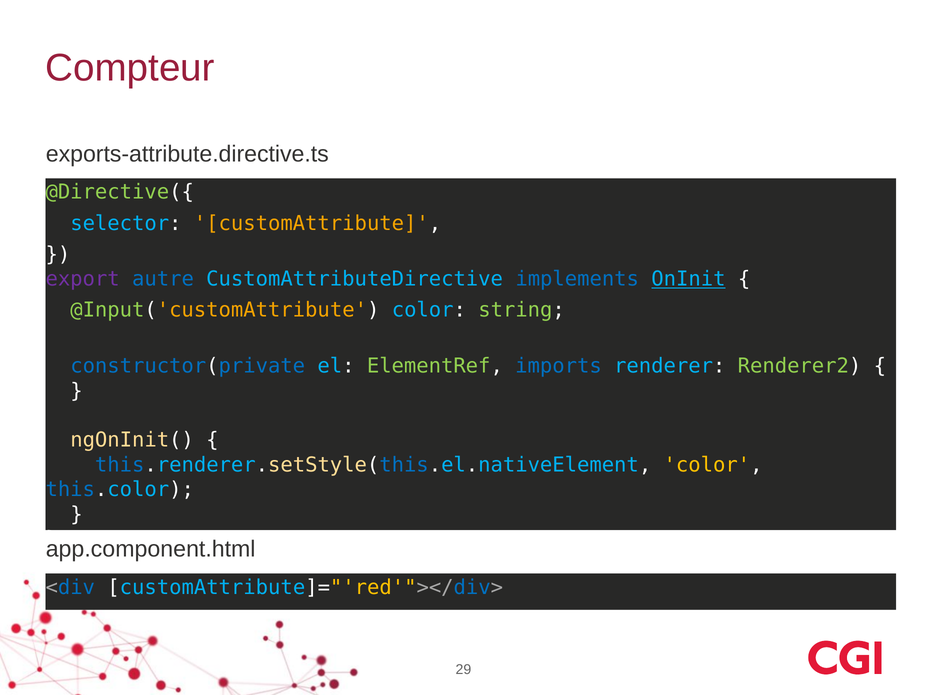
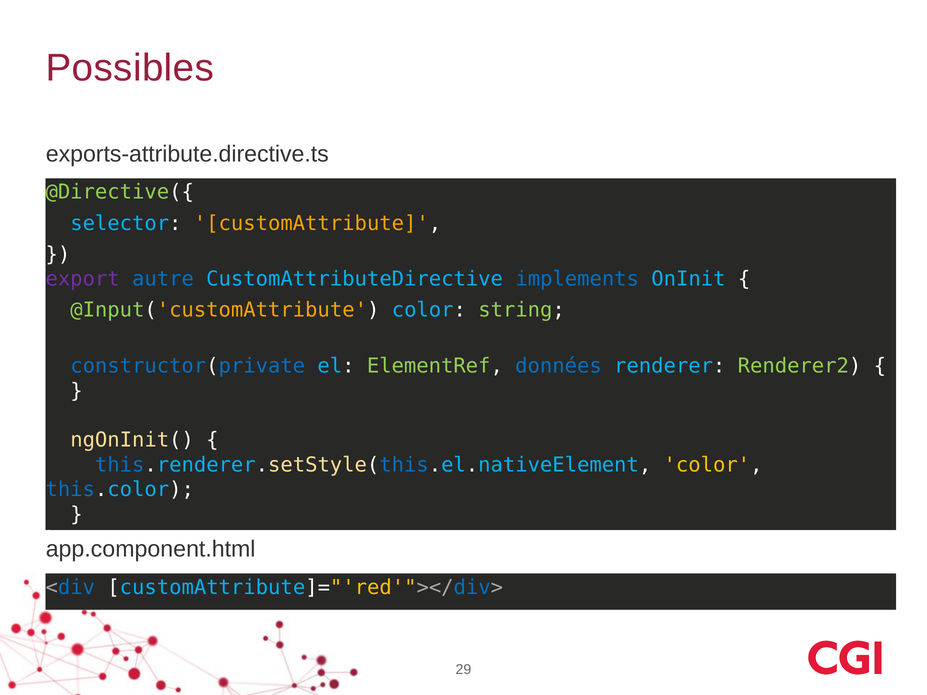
Compteur: Compteur -> Possibles
OnInit underline: present -> none
imports: imports -> données
